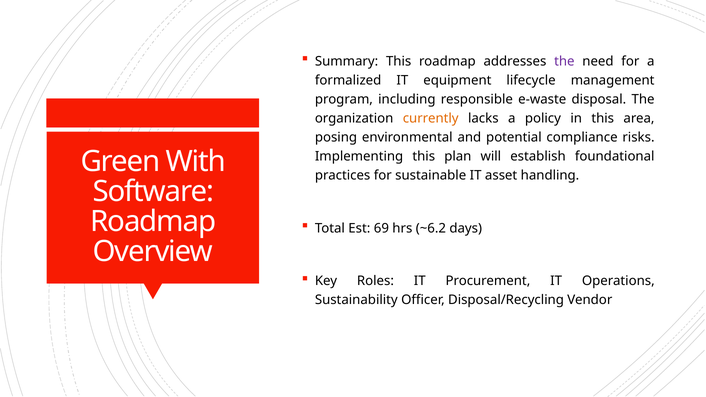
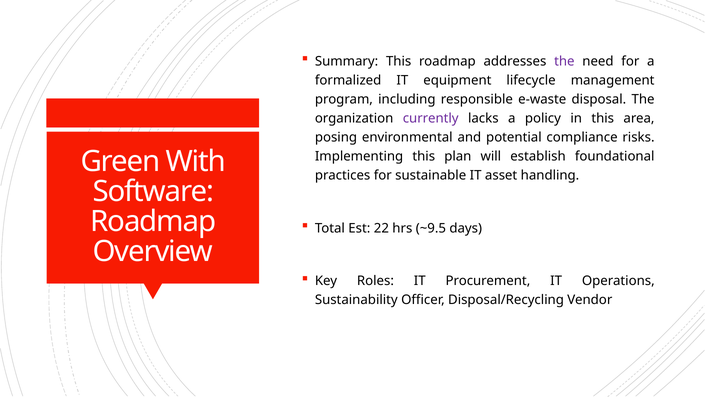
currently colour: orange -> purple
69: 69 -> 22
~6.2: ~6.2 -> ~9.5
